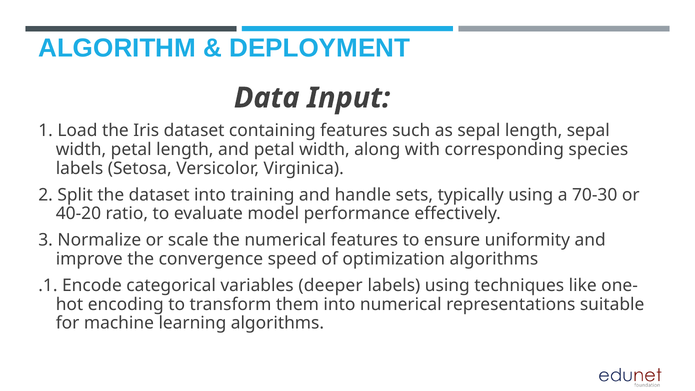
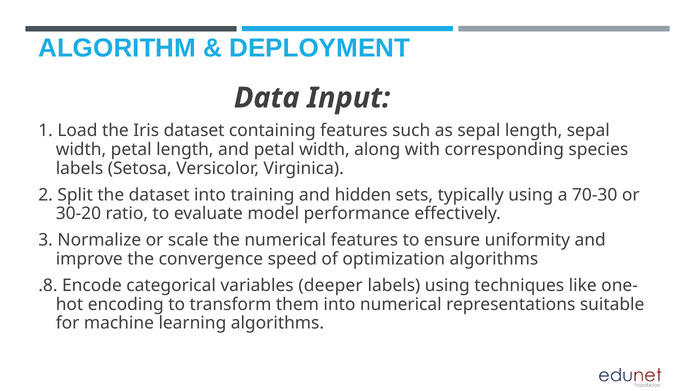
handle: handle -> hidden
40-20: 40-20 -> 30-20
.1: .1 -> .8
